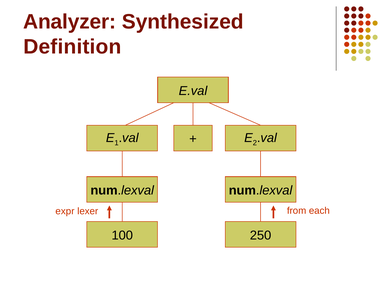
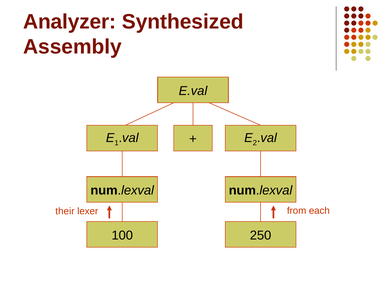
Definition: Definition -> Assembly
expr: expr -> their
